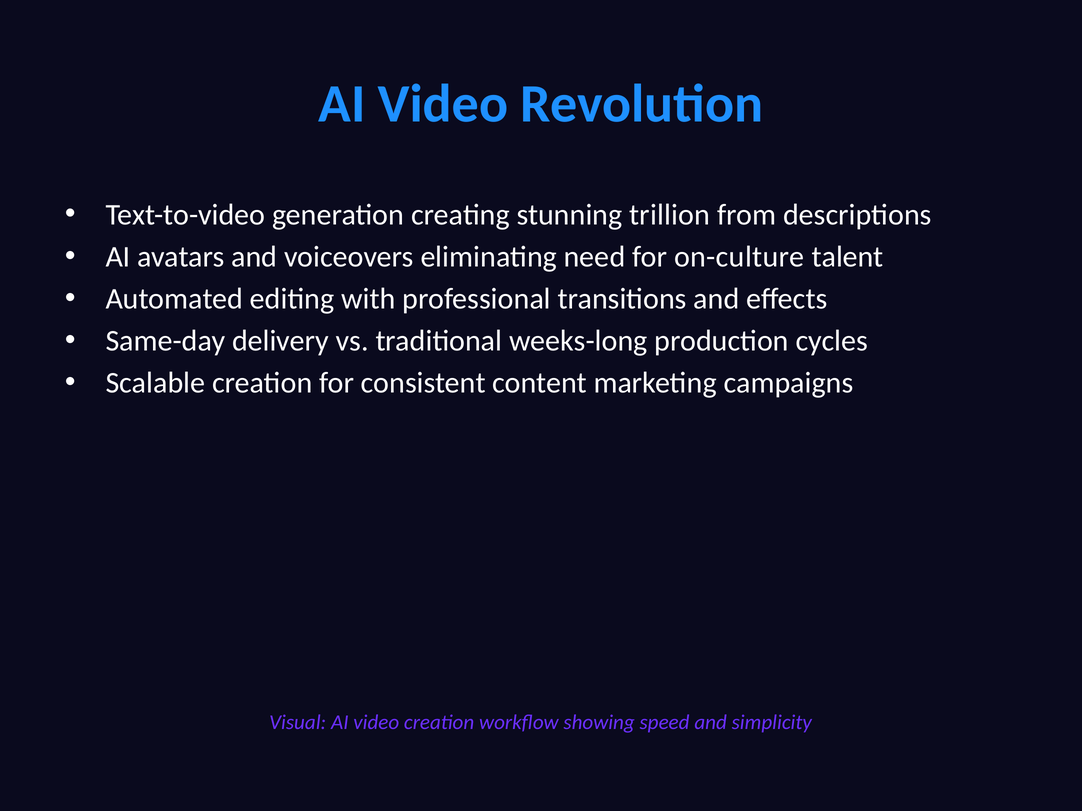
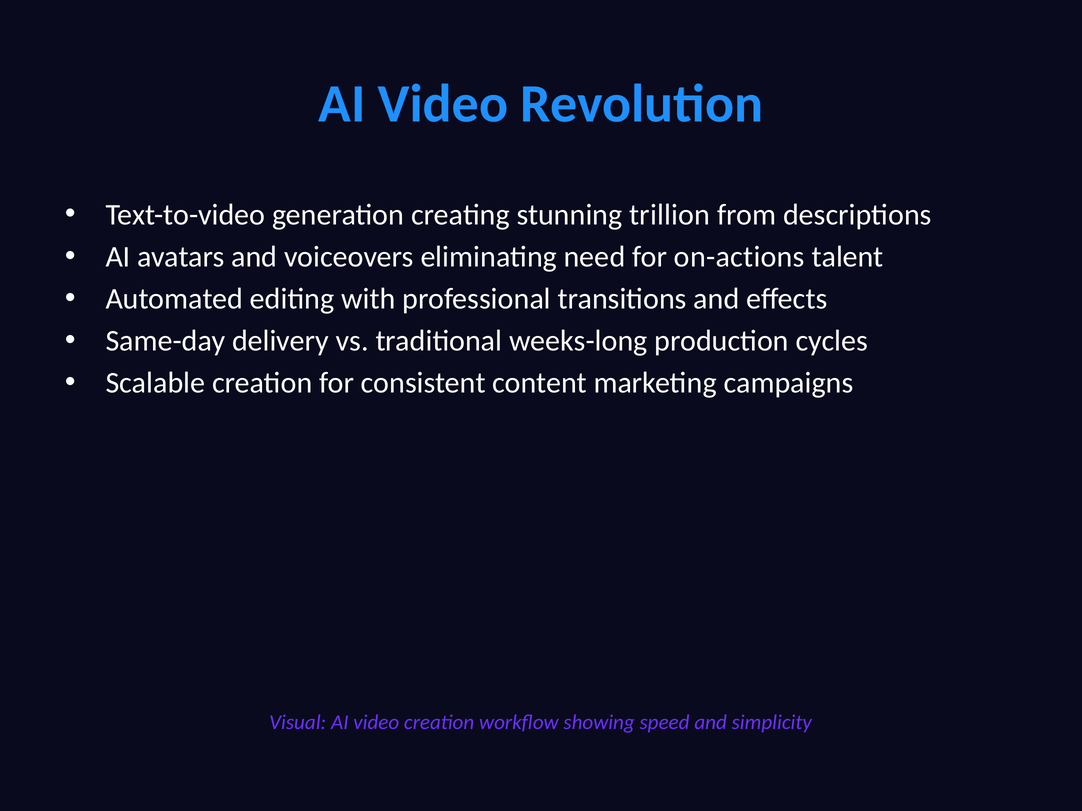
on-culture: on-culture -> on-actions
